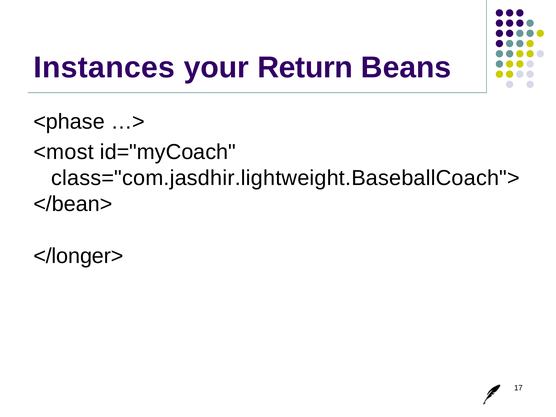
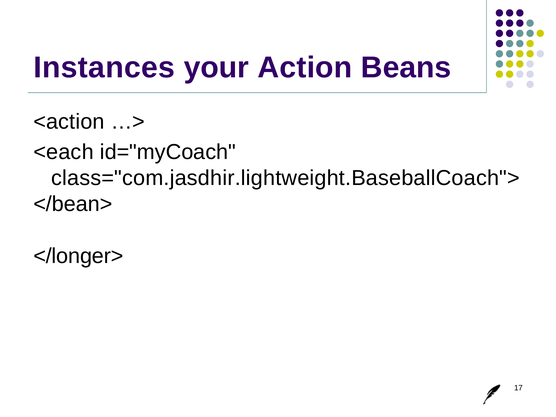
Return: Return -> Action
<phase: <phase -> <action
<most: <most -> <each
